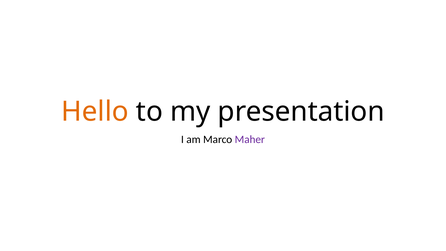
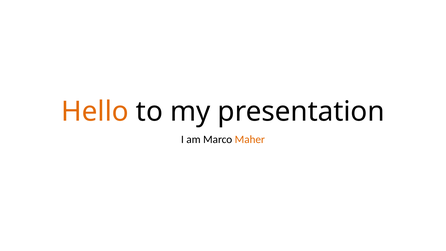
Maher colour: purple -> orange
